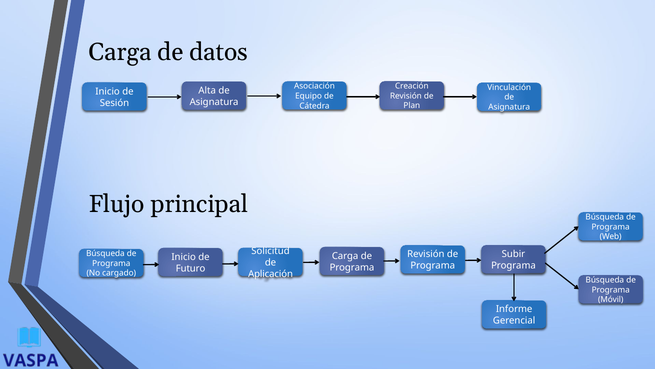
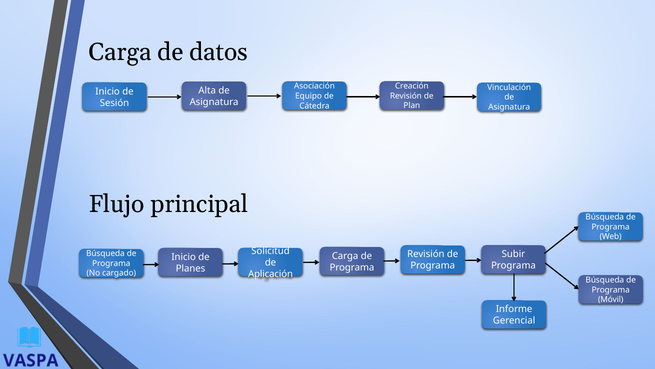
Futuro: Futuro -> Planes
